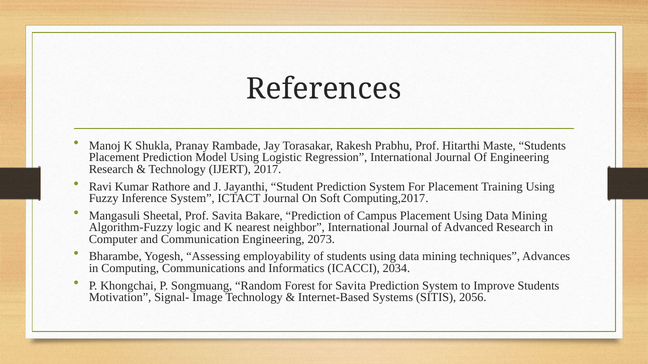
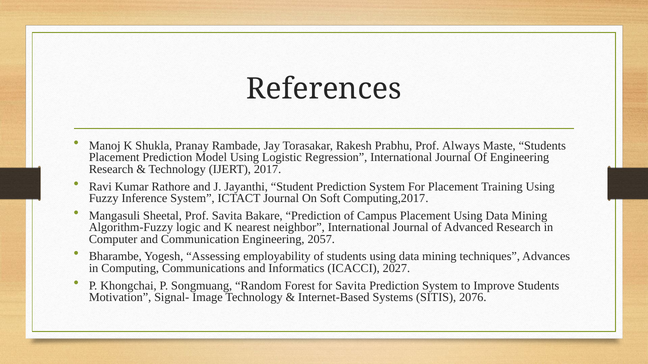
Hitarthi: Hitarthi -> Always
2073: 2073 -> 2057
2034: 2034 -> 2027
2056: 2056 -> 2076
